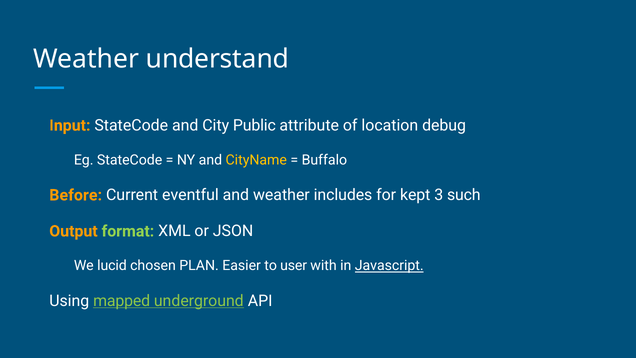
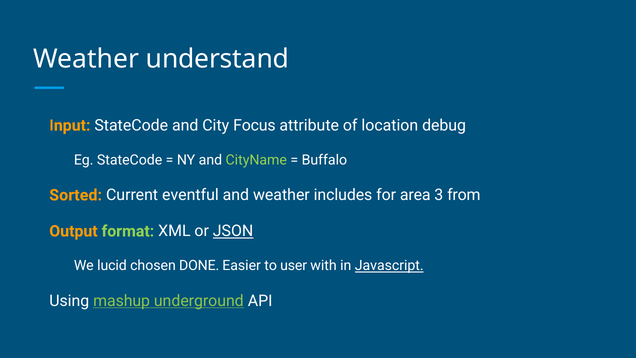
Public: Public -> Focus
CityName colour: yellow -> light green
Before: Before -> Sorted
kept: kept -> area
such: such -> from
JSON underline: none -> present
PLAN: PLAN -> DONE
mapped: mapped -> mashup
